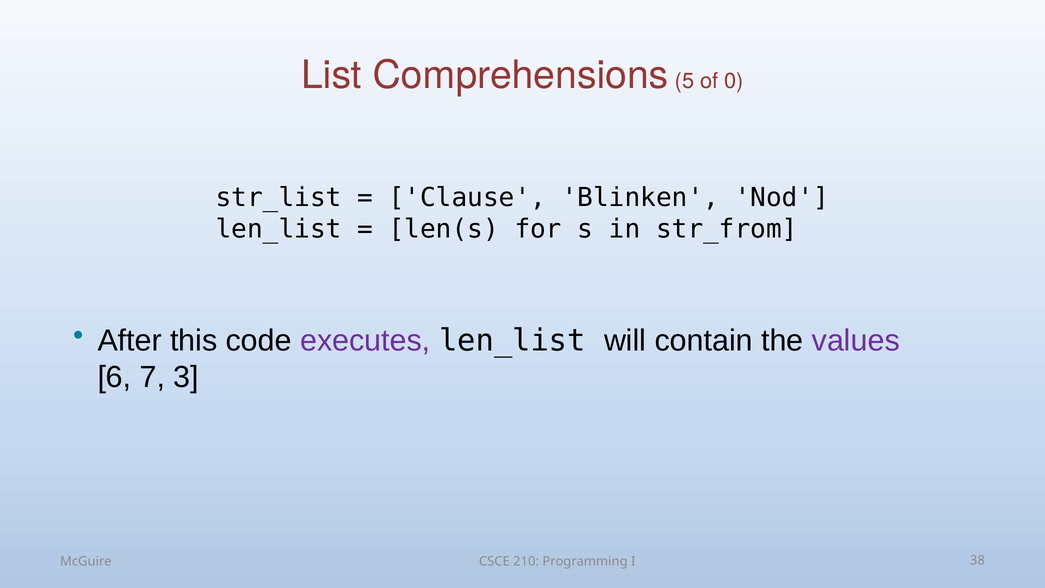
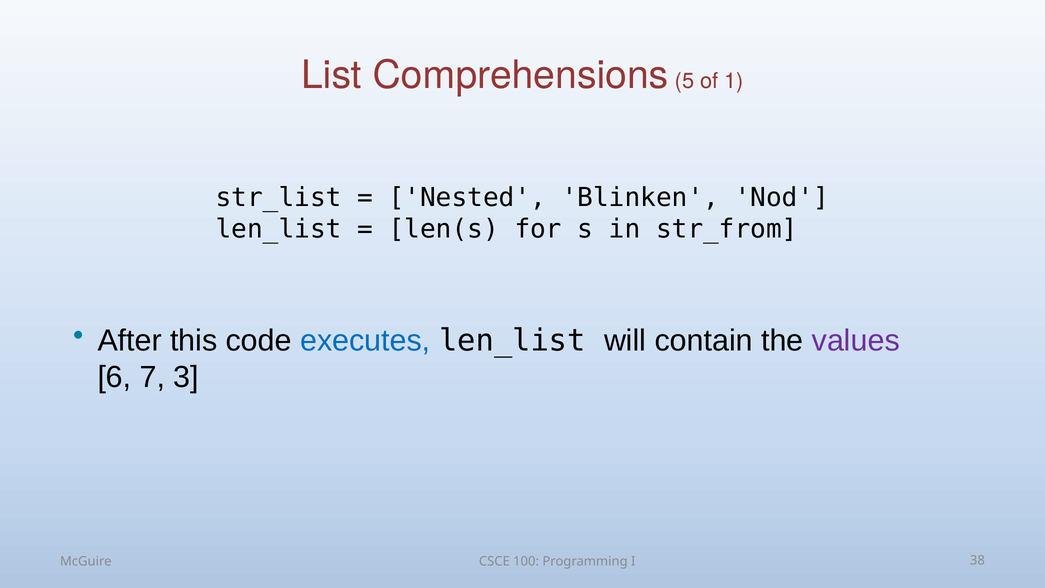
0: 0 -> 1
Clause: Clause -> Nested
executes colour: purple -> blue
210: 210 -> 100
